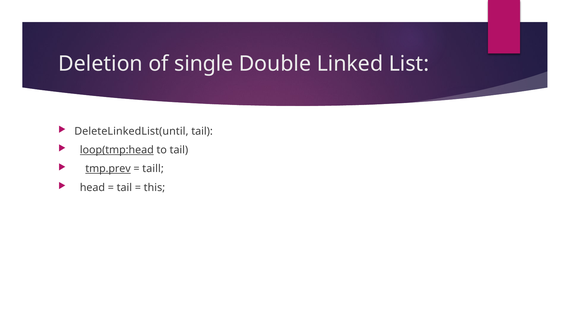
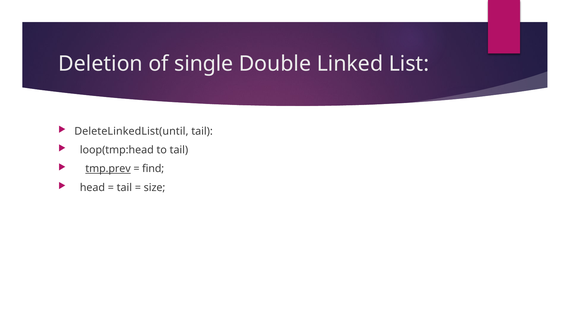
loop(tmp:head underline: present -> none
taill: taill -> find
this: this -> size
